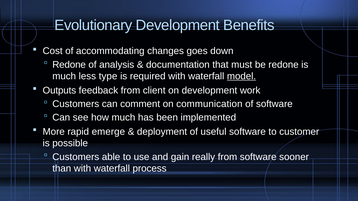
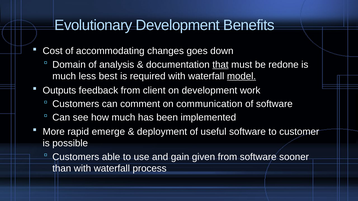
Redone at (69, 65): Redone -> Domain
that underline: none -> present
type: type -> best
really: really -> given
